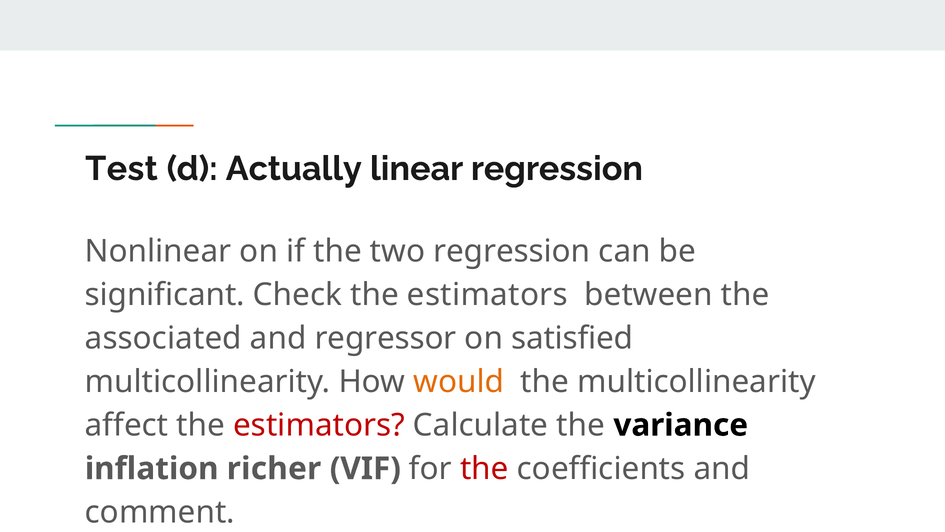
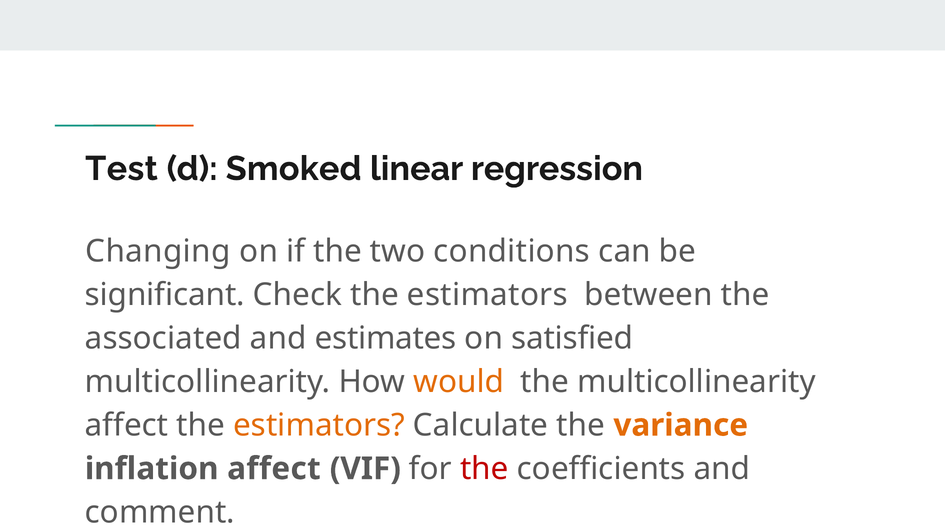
Actually: Actually -> Smoked
Nonlinear: Nonlinear -> Changing
two regression: regression -> conditions
regressor: regressor -> estimates
estimators at (319, 425) colour: red -> orange
variance colour: black -> orange
inflation richer: richer -> affect
